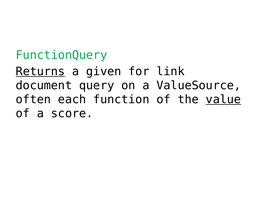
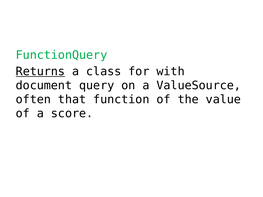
given: given -> class
link: link -> with
each: each -> that
value underline: present -> none
